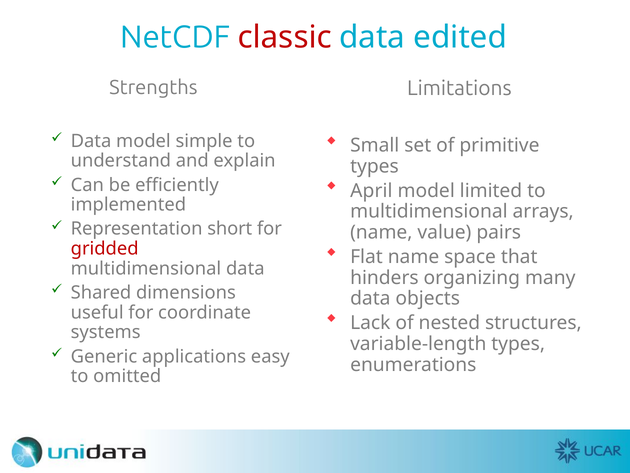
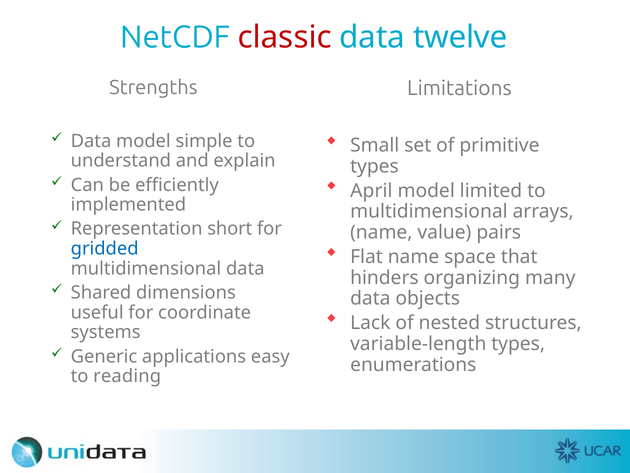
edited: edited -> twelve
gridded colour: red -> blue
omitted: omitted -> reading
